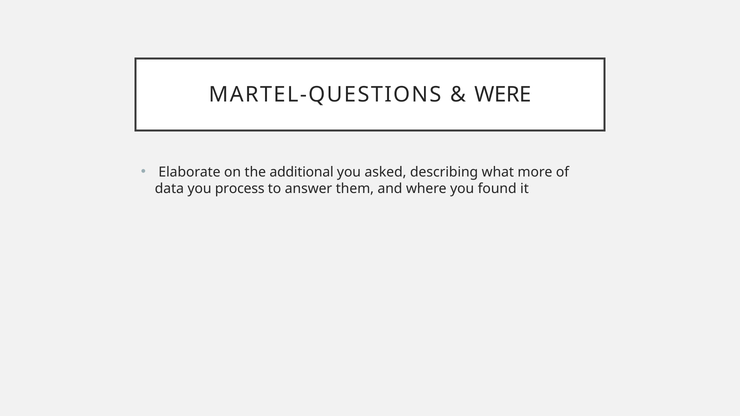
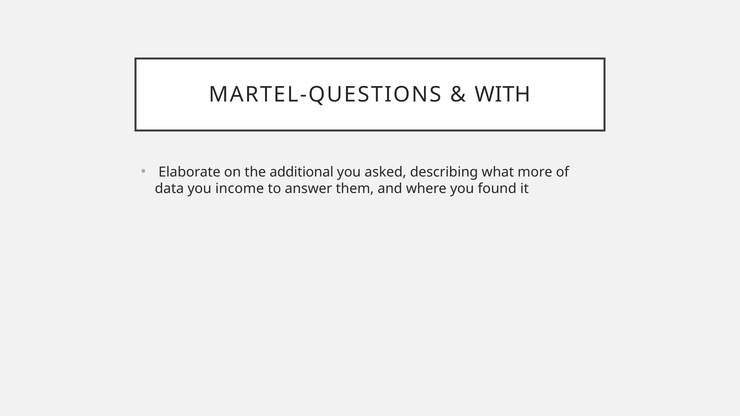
WERE: WERE -> WITH
process: process -> income
